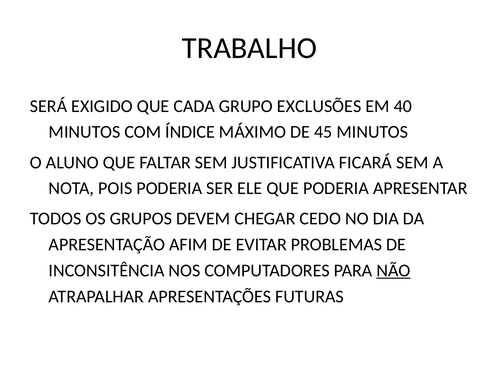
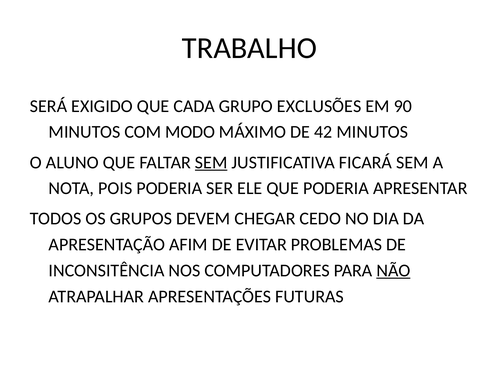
40: 40 -> 90
ÍNDICE: ÍNDICE -> MODO
45: 45 -> 42
SEM at (211, 163) underline: none -> present
